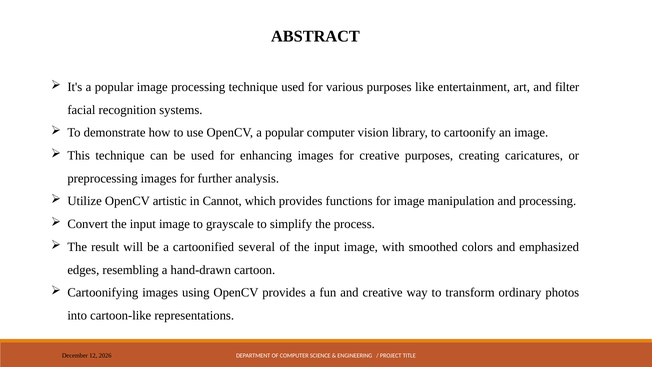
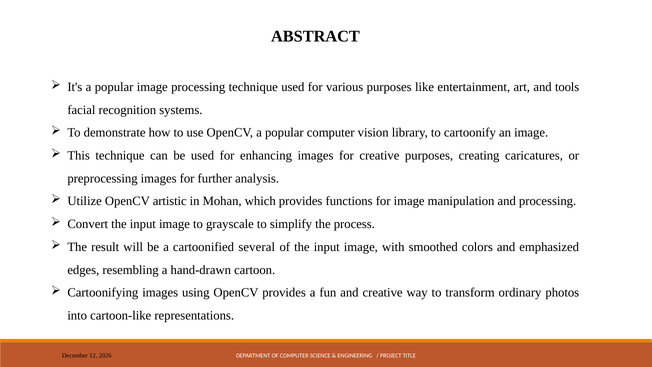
filter: filter -> tools
Cannot: Cannot -> Mohan
